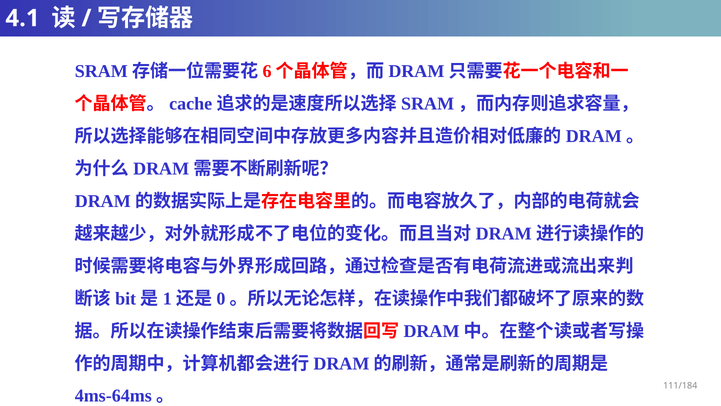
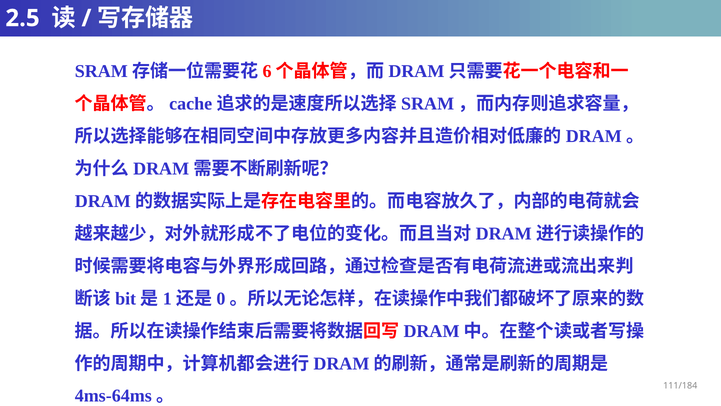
4.1: 4.1 -> 2.5
